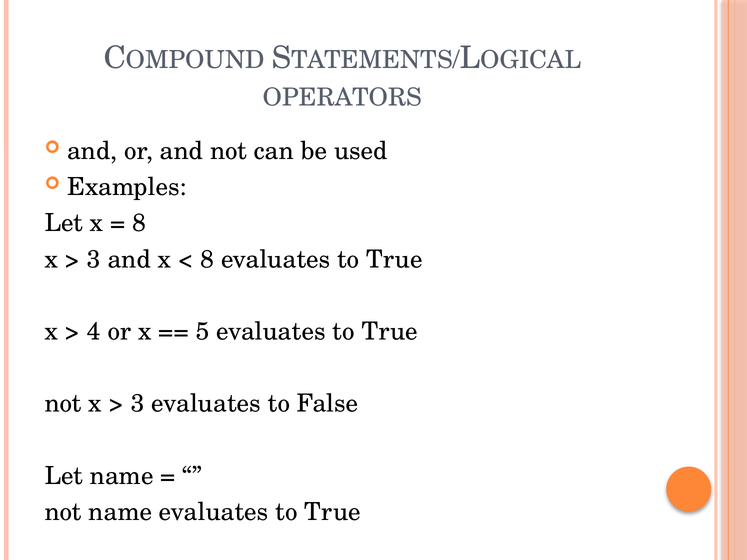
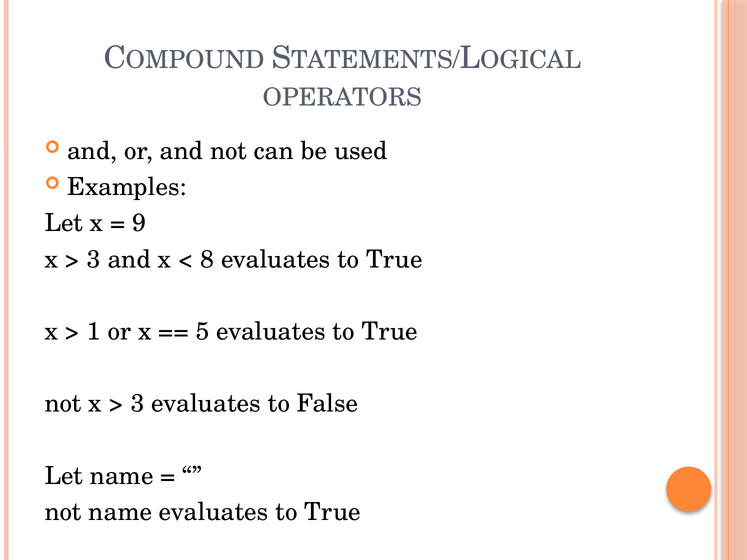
8 at (139, 223): 8 -> 9
4: 4 -> 1
